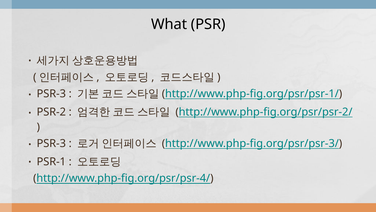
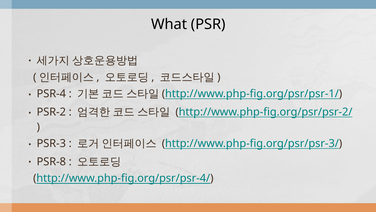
PSR-3 at (51, 93): PSR-3 -> PSR-4
PSR-1: PSR-1 -> PSR-8
